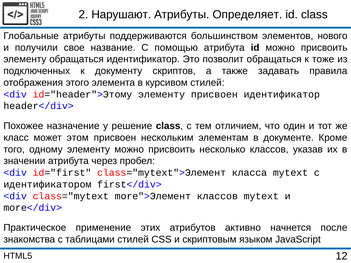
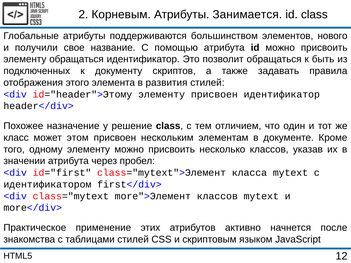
Нарушают: Нарушают -> Корневым
Определяет: Определяет -> Занимается
тоже: тоже -> быть
курсивом: курсивом -> развития
